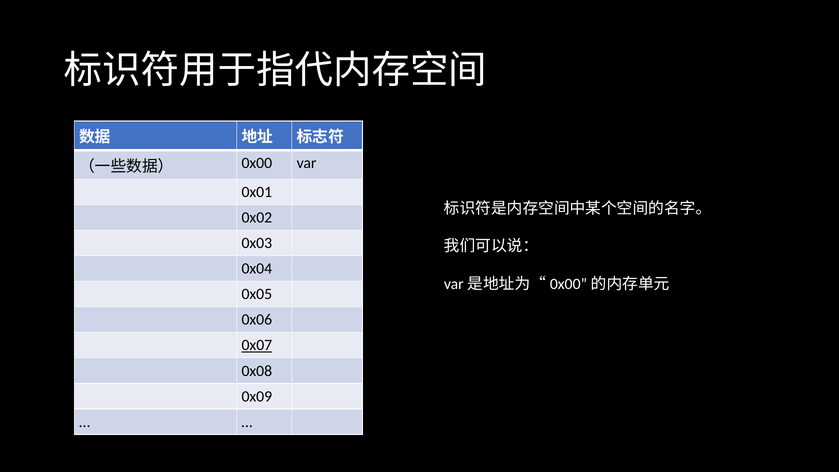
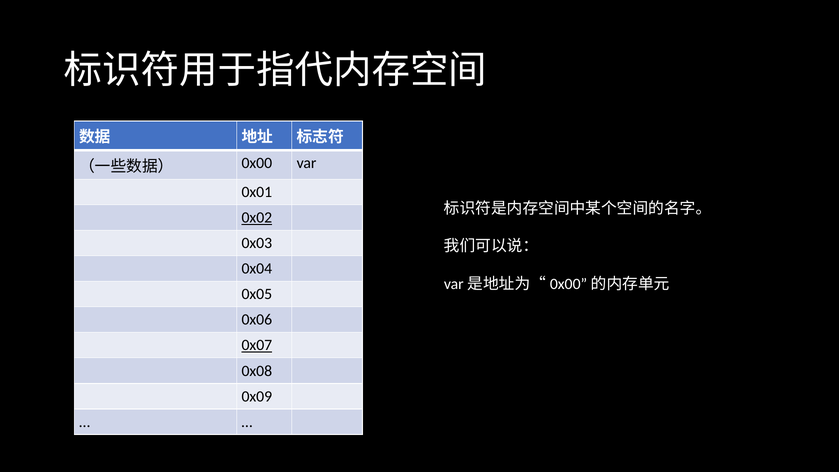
0x02 underline: none -> present
